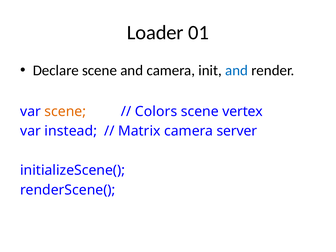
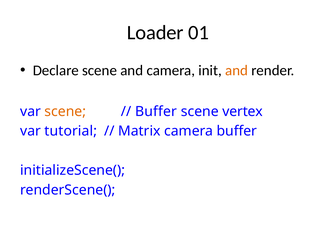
and at (237, 70) colour: blue -> orange
Colors at (156, 112): Colors -> Buffer
instead: instead -> tutorial
camera server: server -> buffer
